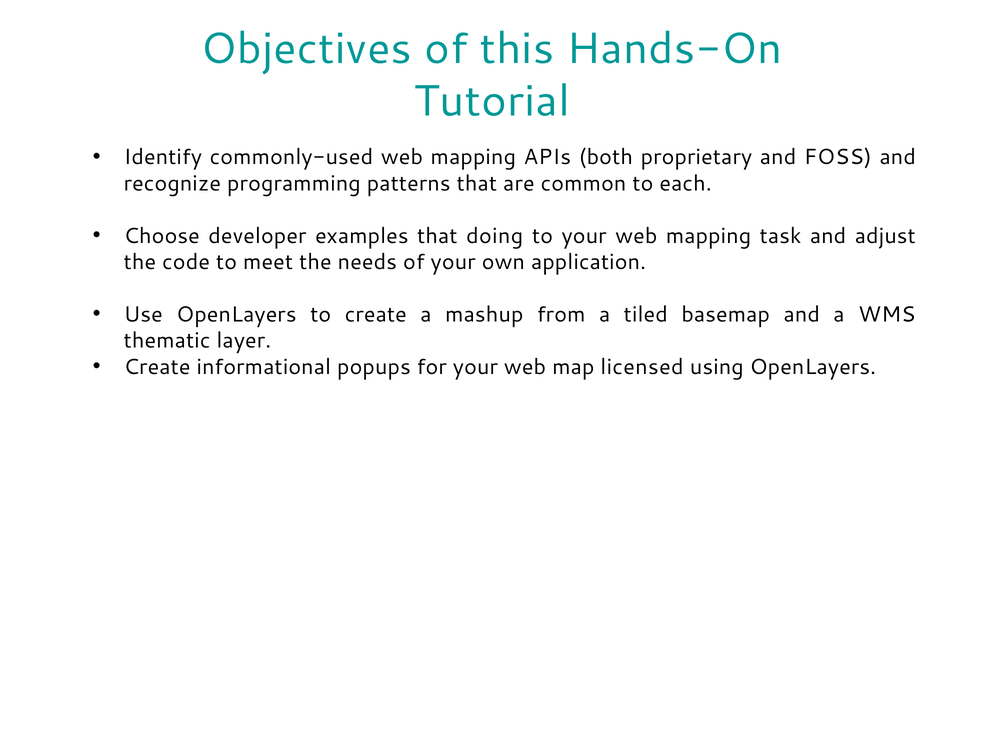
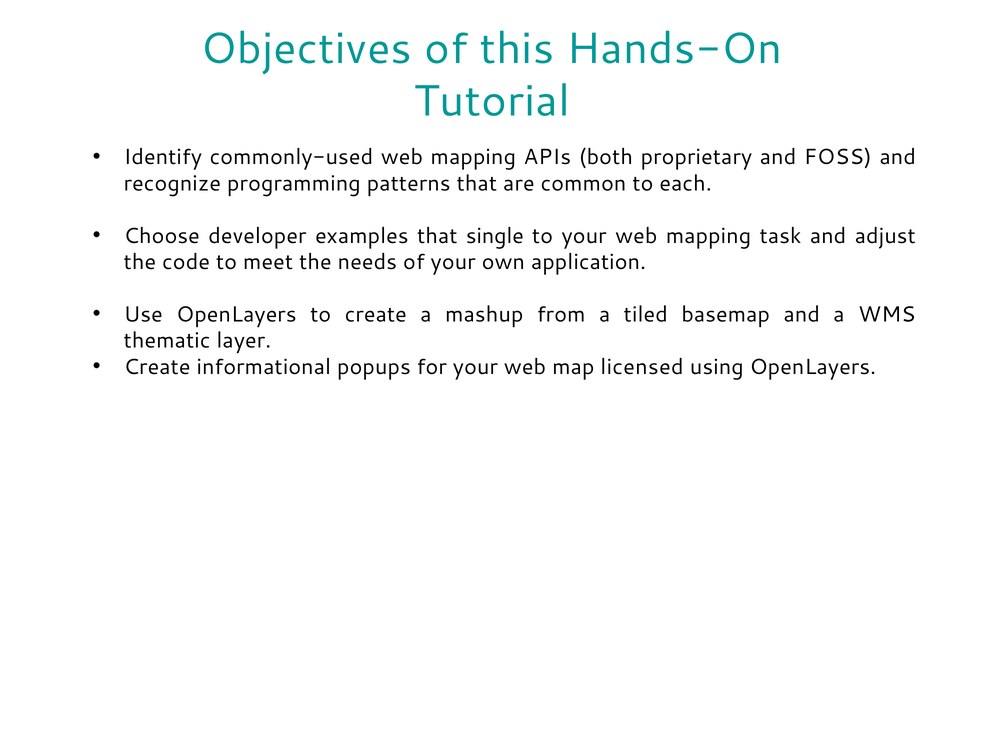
doing: doing -> single
